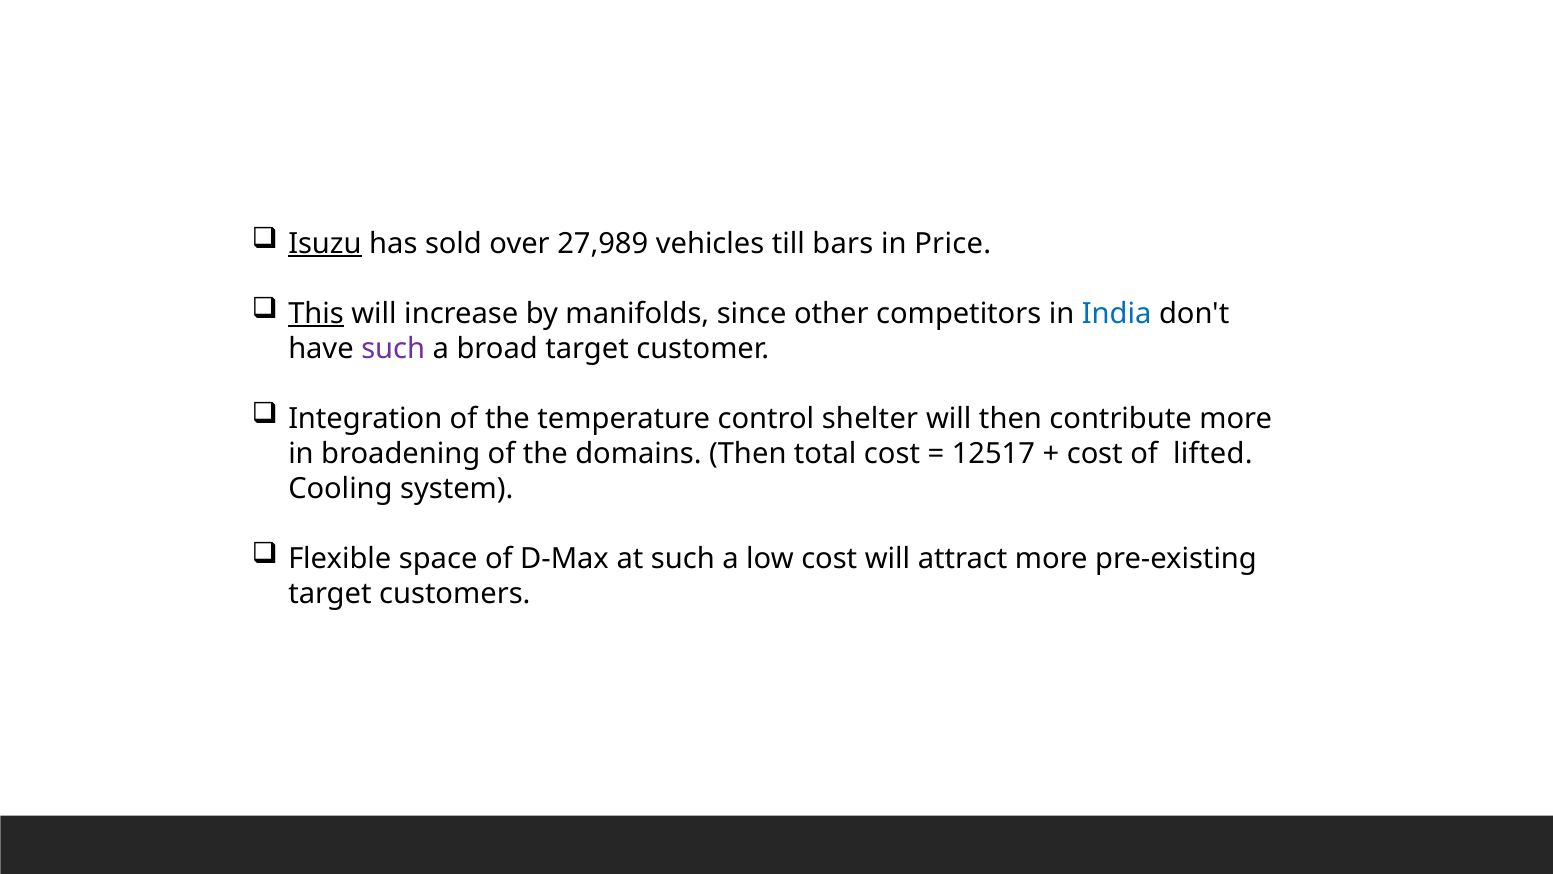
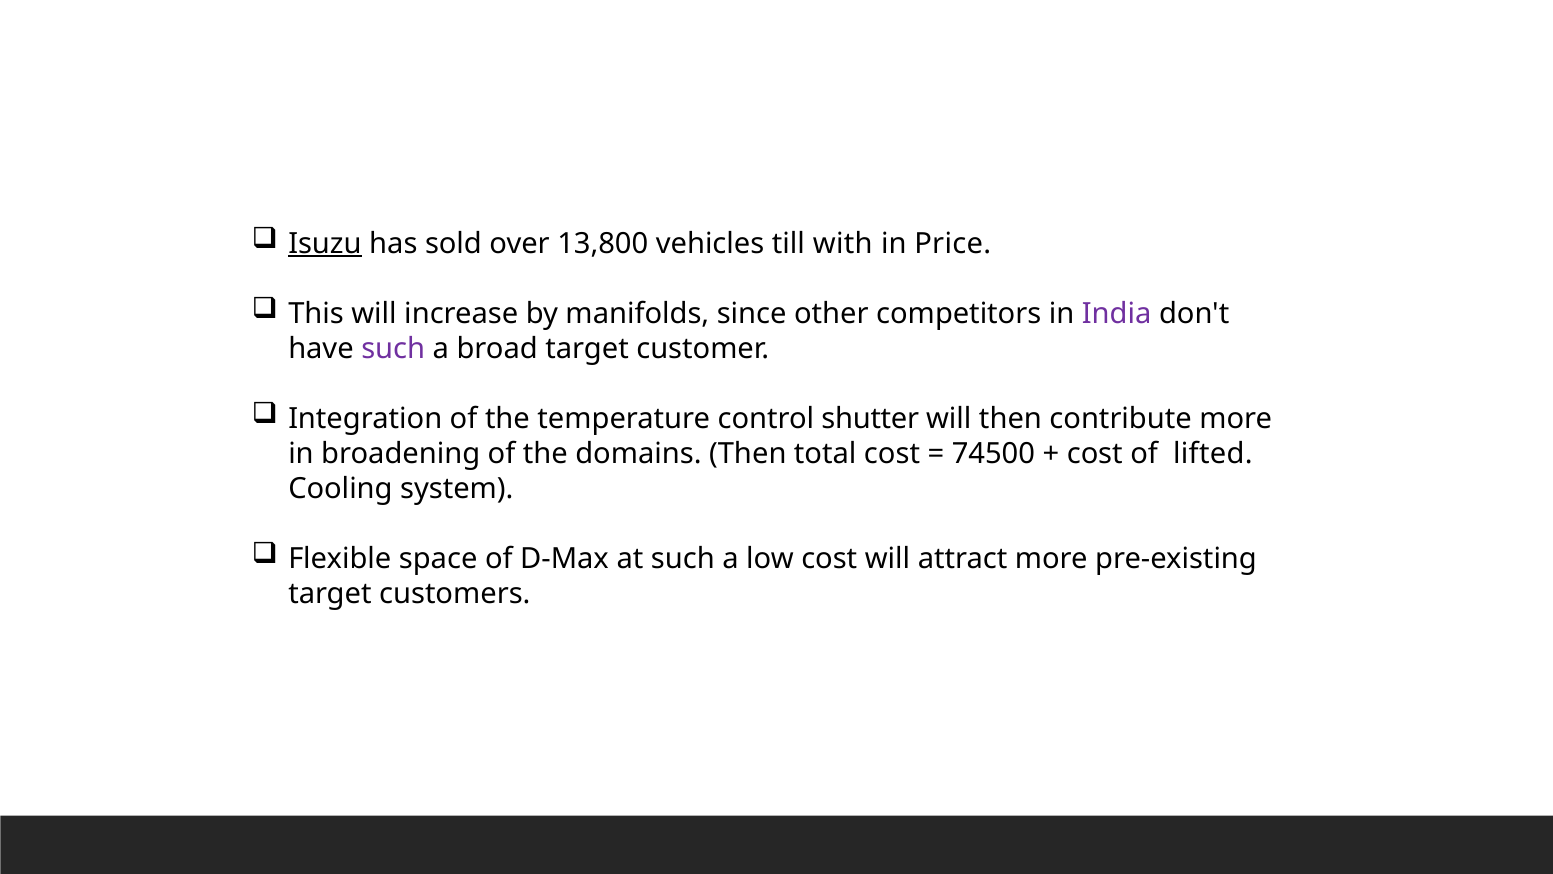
27,989: 27,989 -> 13,800
bars: bars -> with
This underline: present -> none
India colour: blue -> purple
shelter: shelter -> shutter
12517: 12517 -> 74500
